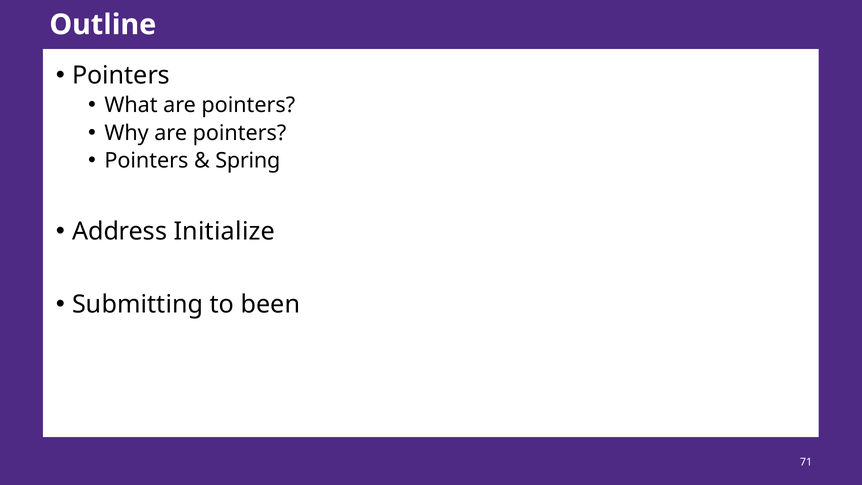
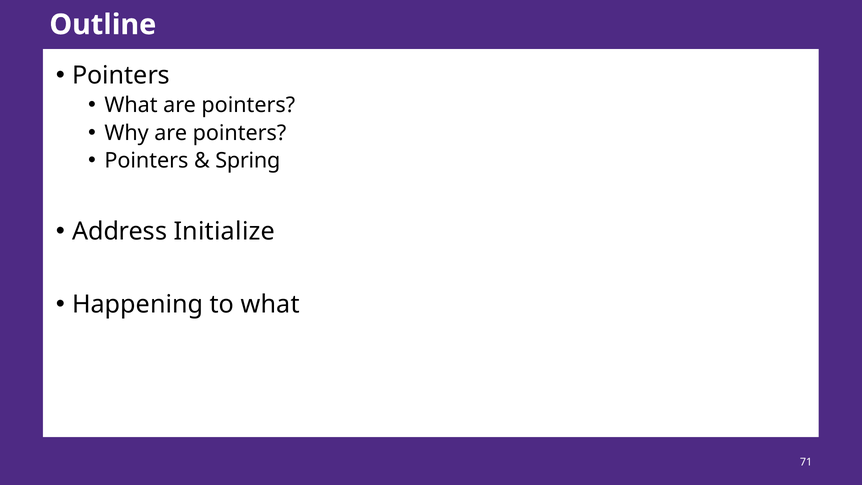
Submitting: Submitting -> Happening
to been: been -> what
